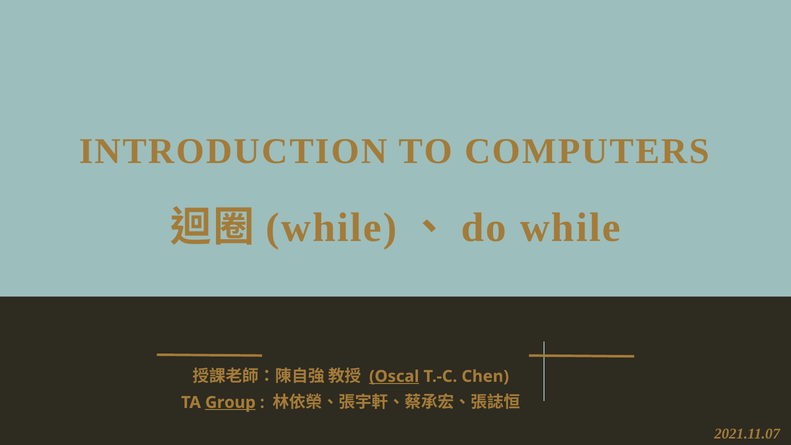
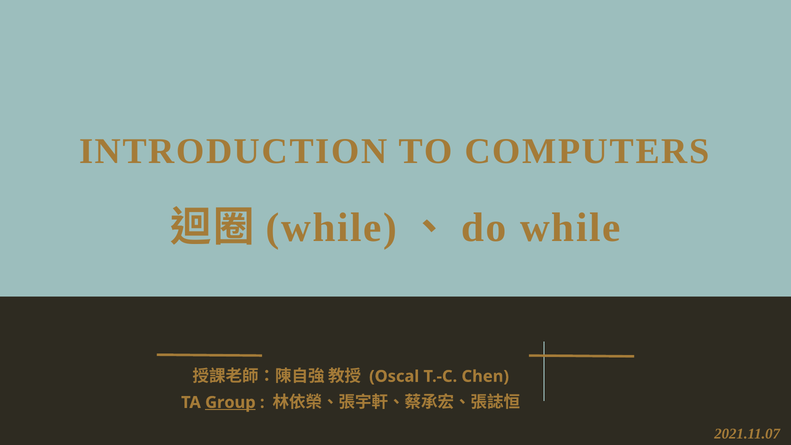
Oscal underline: present -> none
